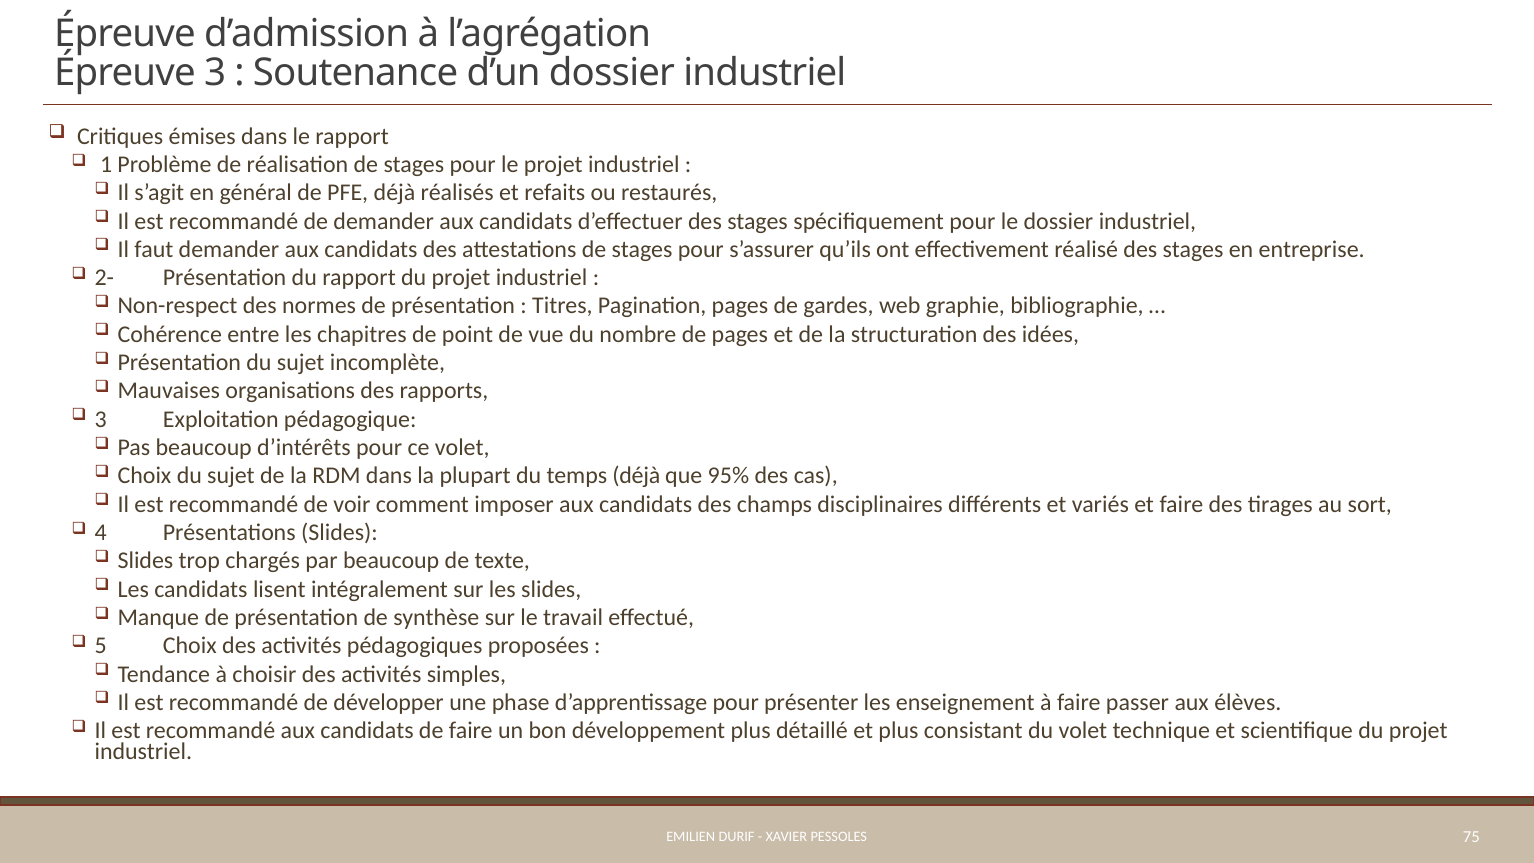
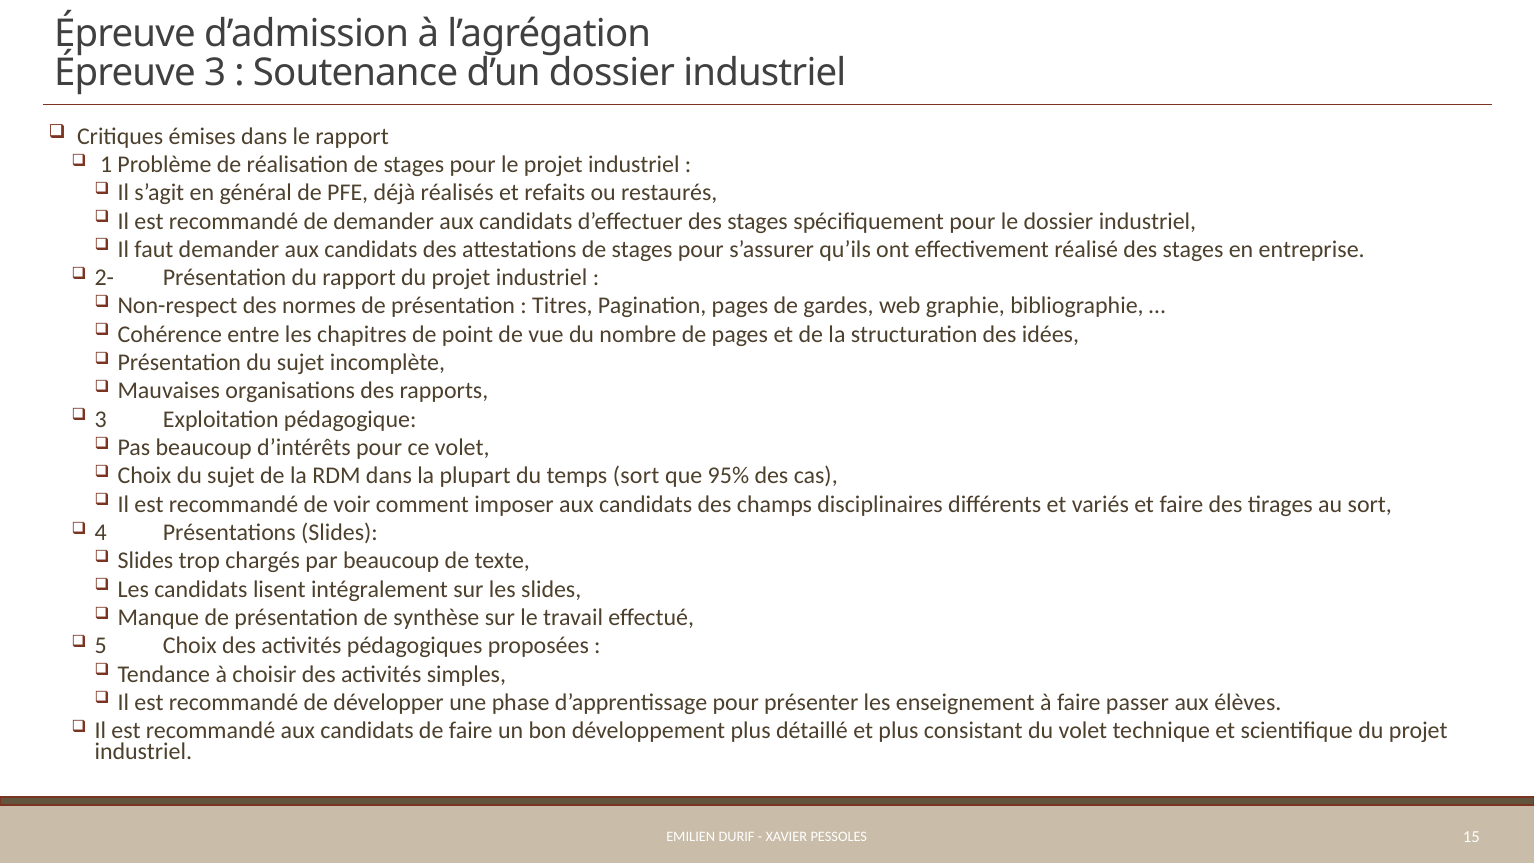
temps déjà: déjà -> sort
75: 75 -> 15
